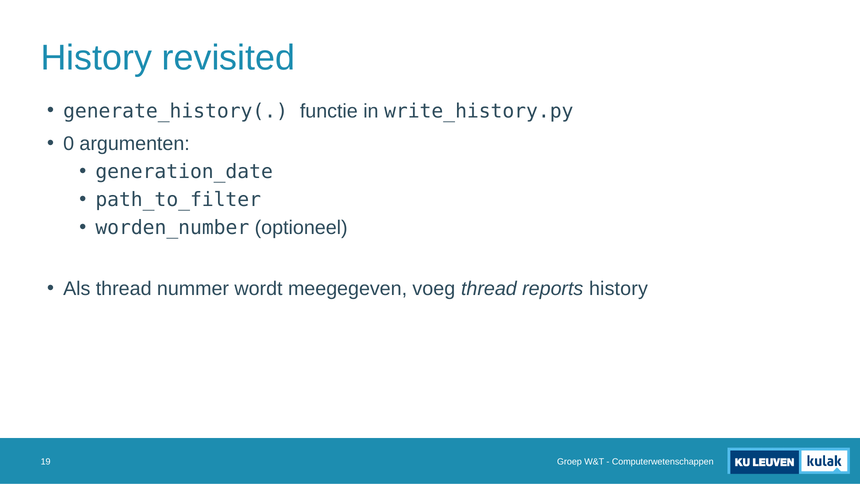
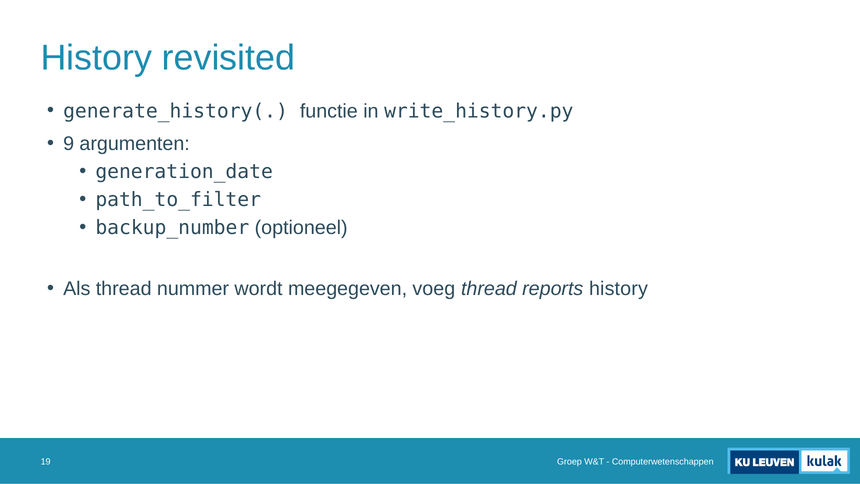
0: 0 -> 9
worden_number: worden_number -> backup_number
